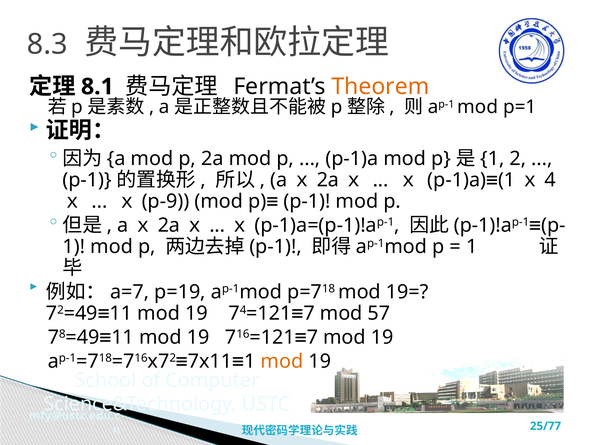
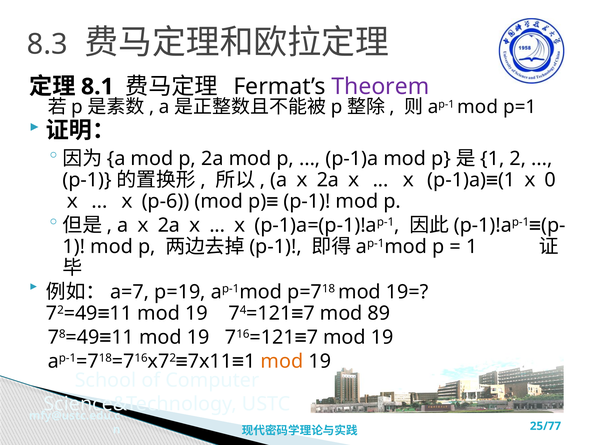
Theorem colour: orange -> purple
4: 4 -> 0
p-9: p-9 -> p-6
57: 57 -> 89
